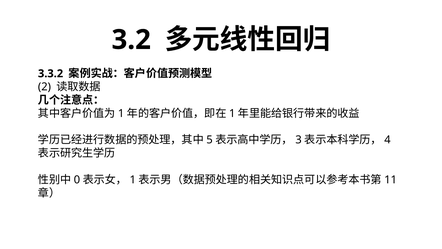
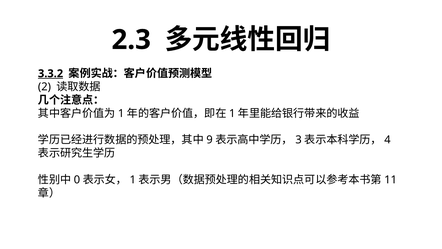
3.2: 3.2 -> 2.3
3.3.2 underline: none -> present
5: 5 -> 9
